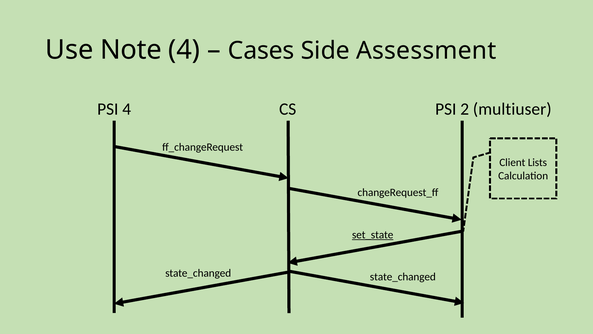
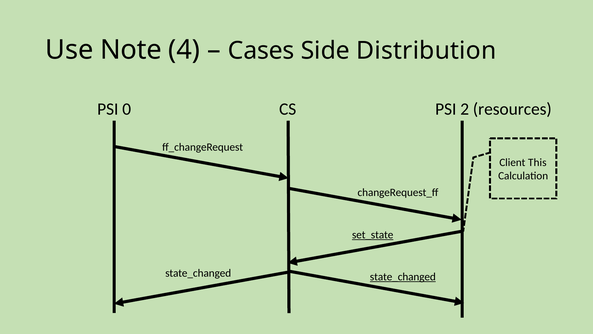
Assessment: Assessment -> Distribution
PSI 4: 4 -> 0
multiuser: multiuser -> resources
Lists: Lists -> This
state_changed at (403, 276) underline: none -> present
